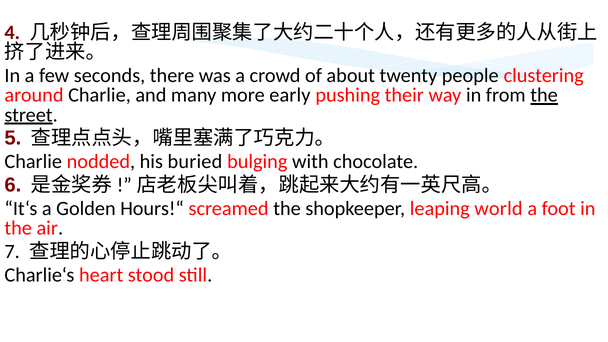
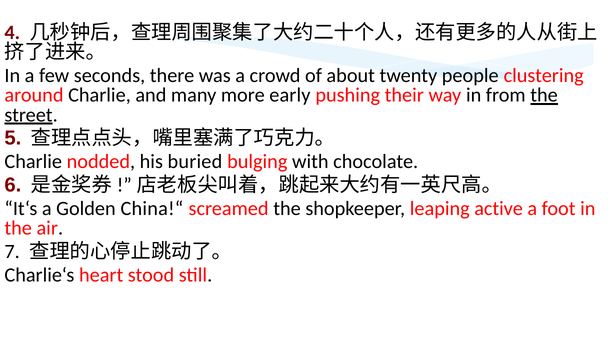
Hours!“: Hours!“ -> China!“
world: world -> active
